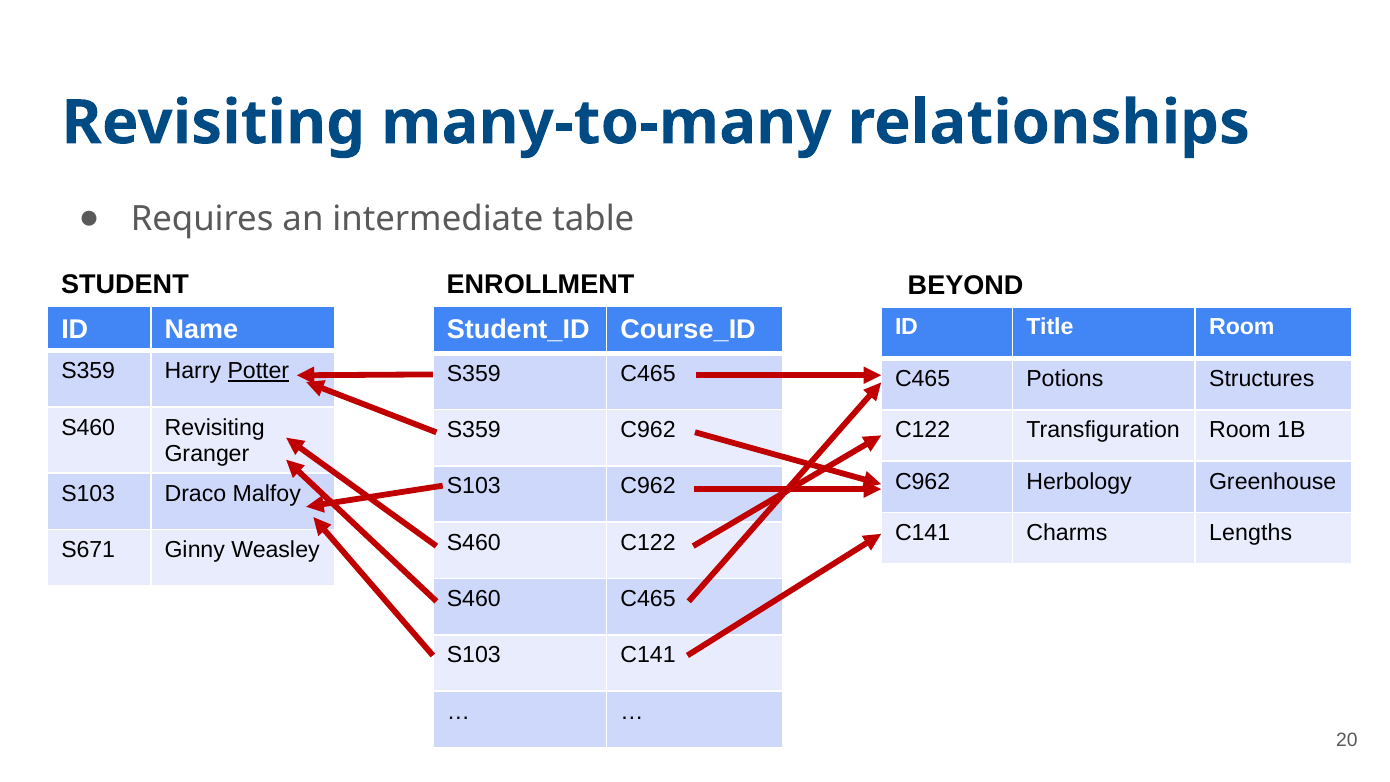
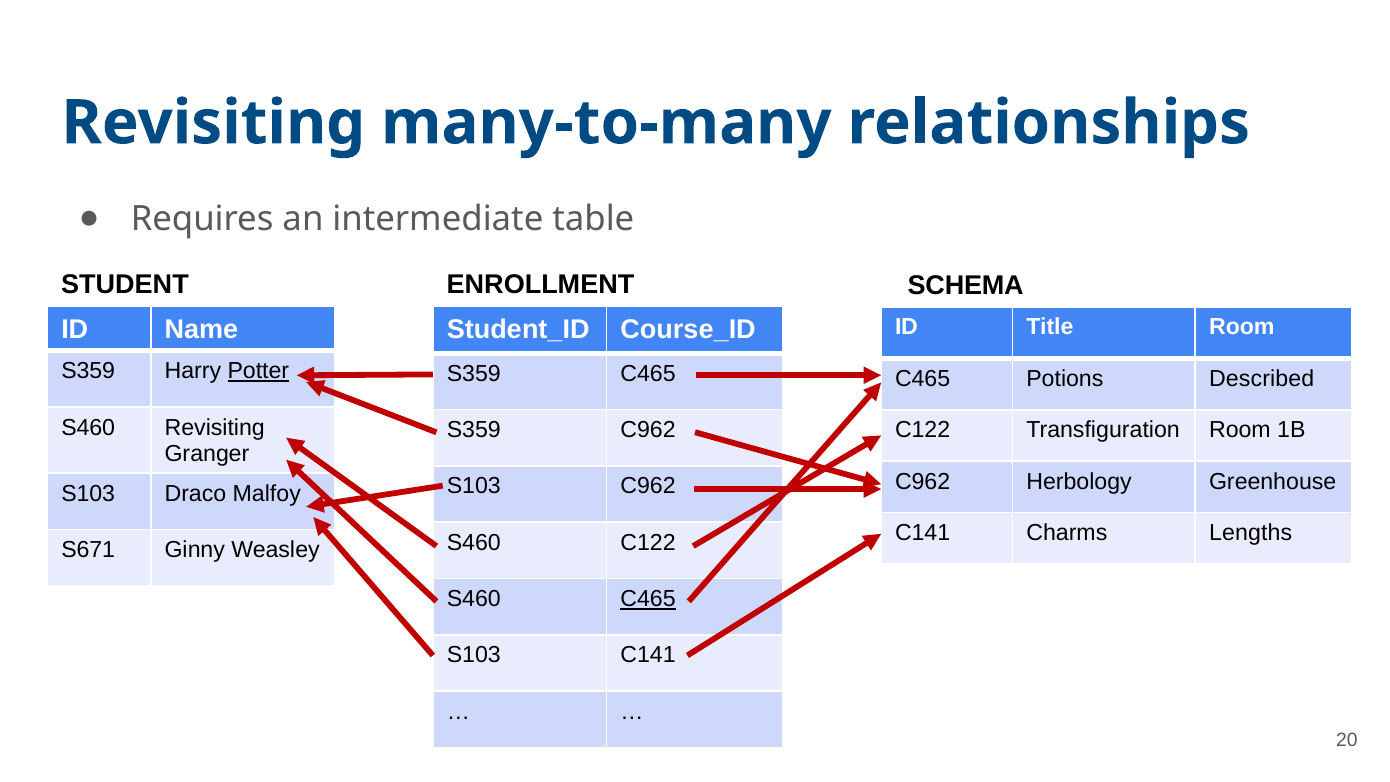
BEYOND: BEYOND -> SCHEMA
Structures: Structures -> Described
C465 at (648, 599) underline: none -> present
